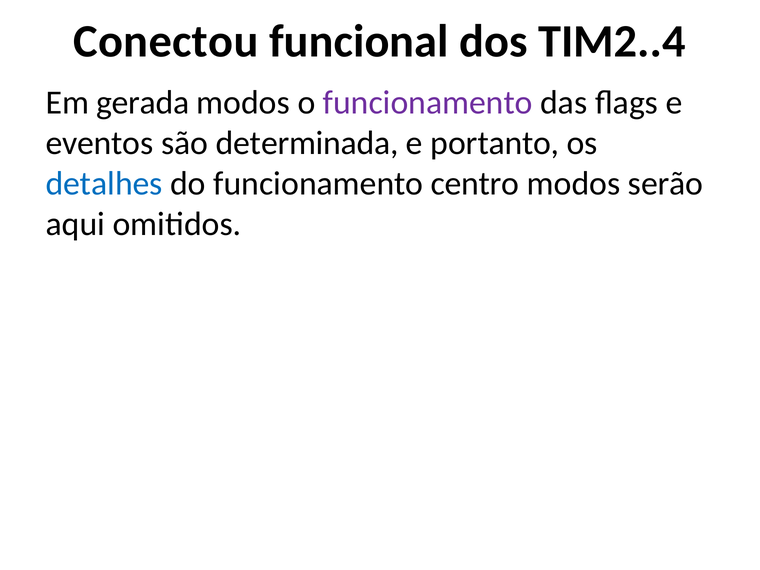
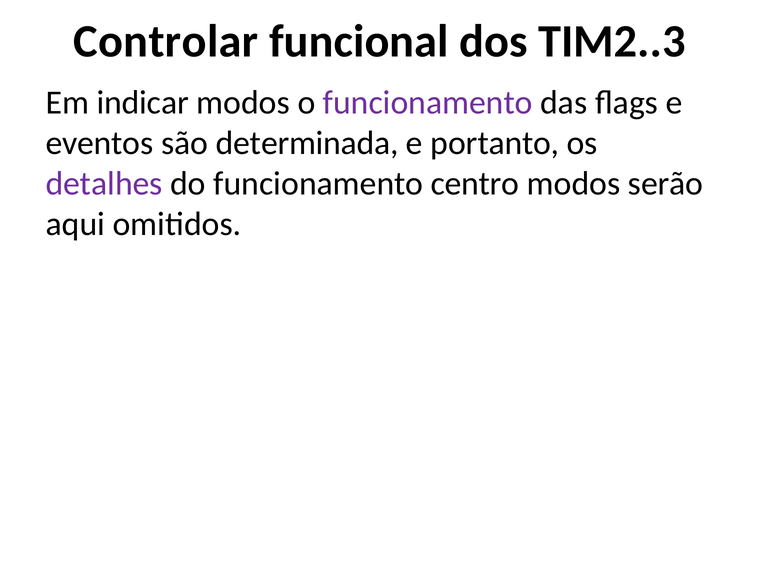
Conectou: Conectou -> Controlar
TIM2..4: TIM2..4 -> TIM2..3
gerada: gerada -> indicar
detalhes colour: blue -> purple
